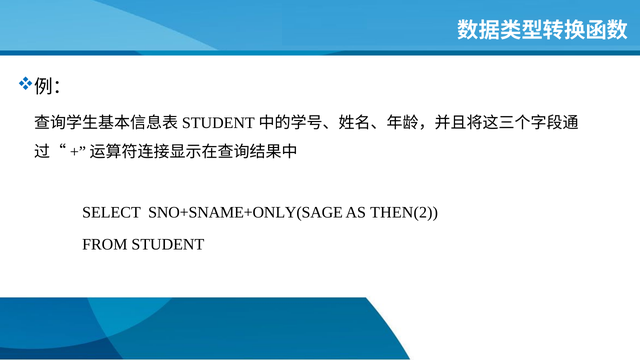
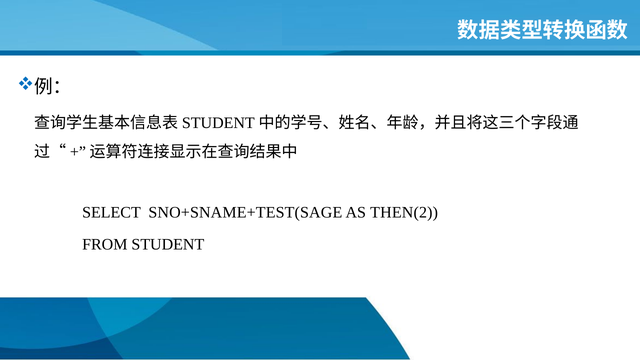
SNO+SNAME+ONLY(SAGE: SNO+SNAME+ONLY(SAGE -> SNO+SNAME+TEST(SAGE
